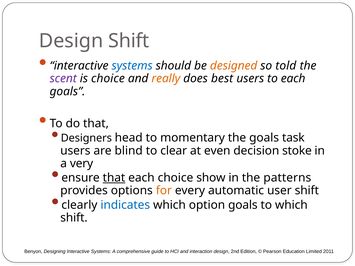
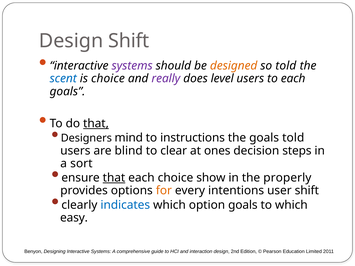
systems at (132, 66) colour: blue -> purple
scent colour: purple -> blue
really colour: orange -> purple
best: best -> level
that at (96, 124) underline: none -> present
head: head -> mind
momentary: momentary -> instructions
goals task: task -> told
even: even -> ones
stoke: stoke -> steps
very: very -> sort
patterns: patterns -> properly
automatic: automatic -> intentions
shift at (74, 218): shift -> easy
